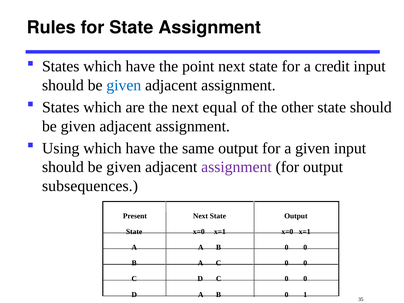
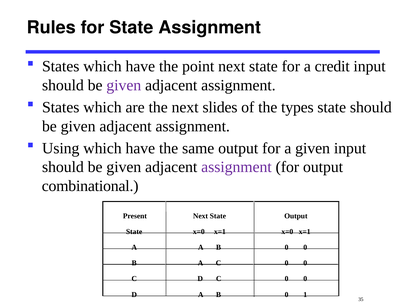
given at (124, 85) colour: blue -> purple
equal: equal -> slides
other: other -> types
subsequences: subsequences -> combinational
